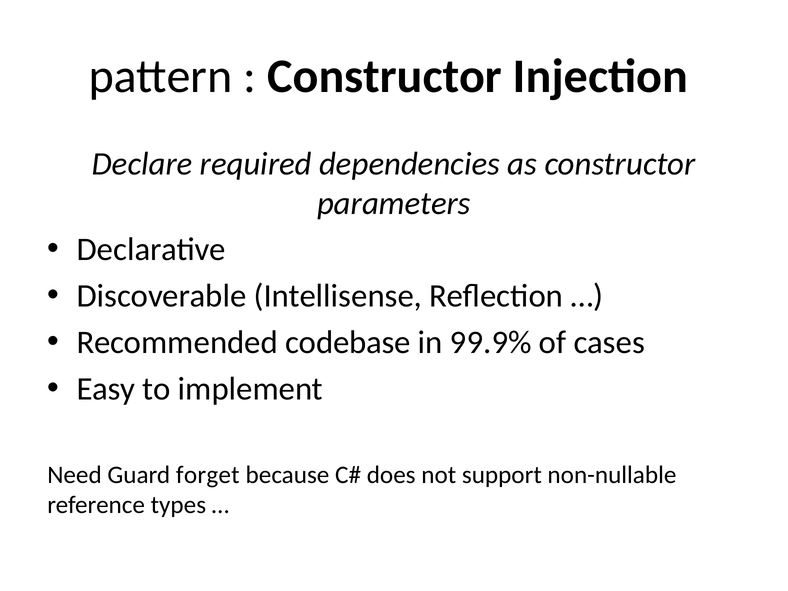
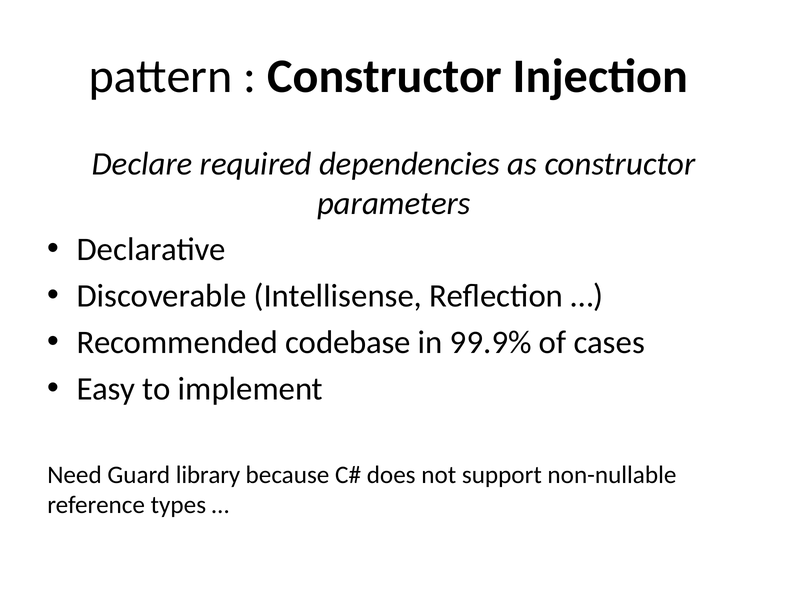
forget: forget -> library
